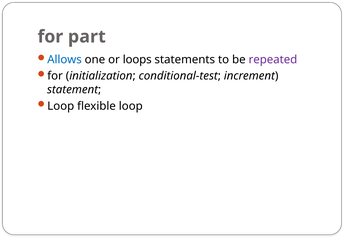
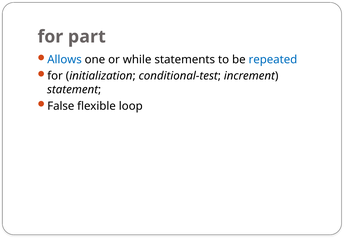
loops: loops -> while
repeated colour: purple -> blue
Loop at (61, 106): Loop -> False
